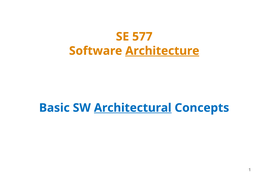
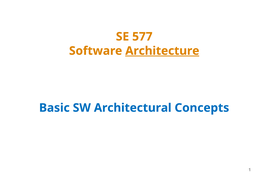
Architectural underline: present -> none
